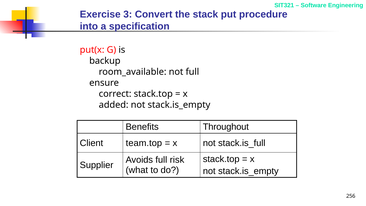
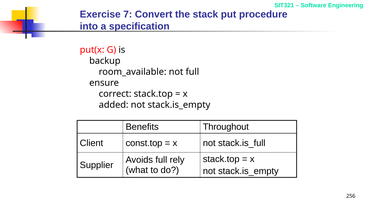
3: 3 -> 7
team.top: team.top -> const.top
risk: risk -> rely
